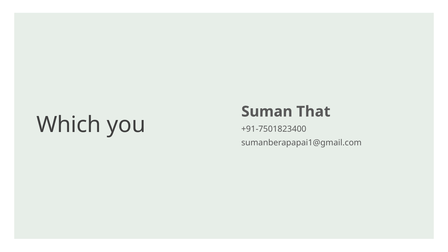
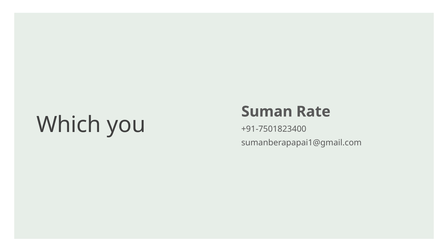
That: That -> Rate
